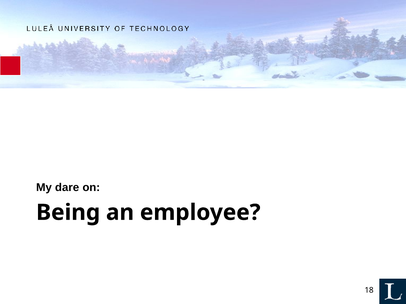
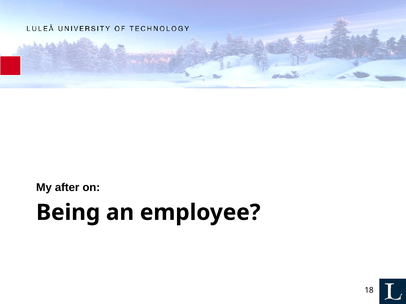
dare: dare -> after
